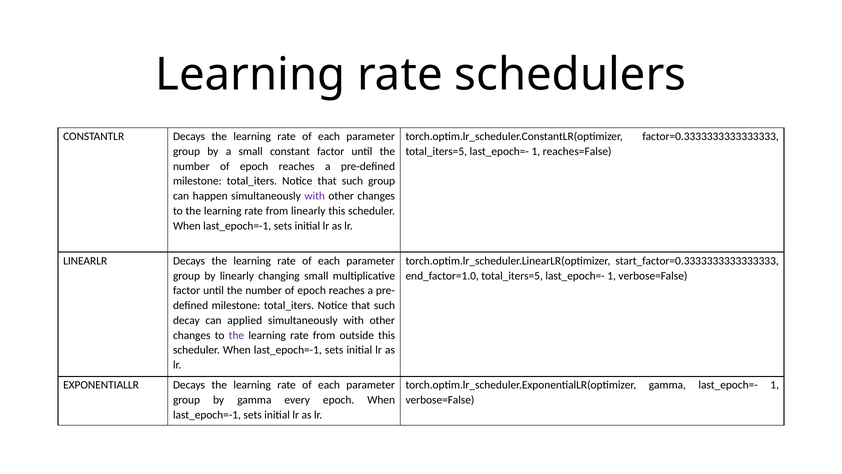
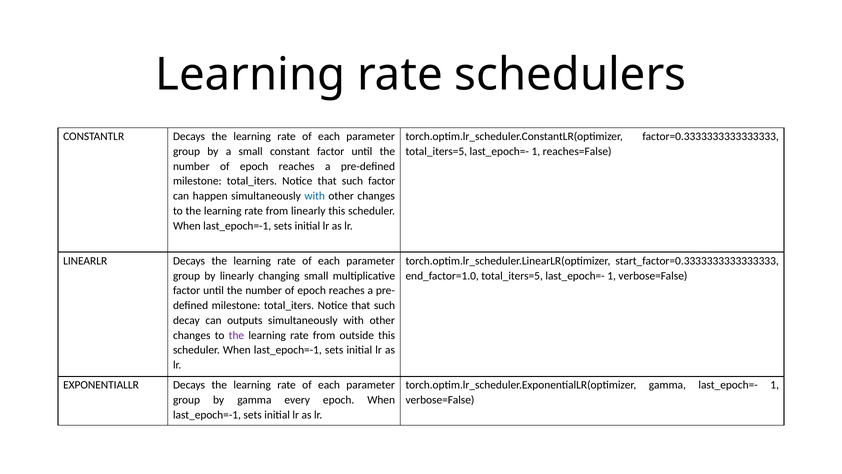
such group: group -> factor
with at (315, 196) colour: purple -> blue
applied: applied -> outputs
